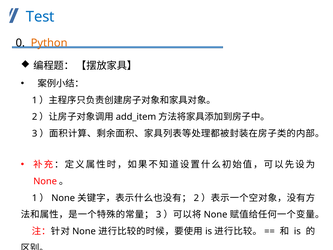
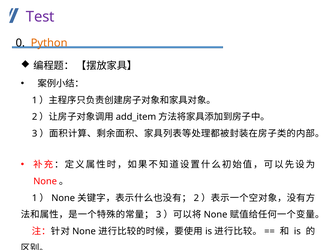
Test colour: blue -> purple
